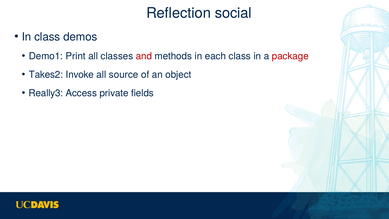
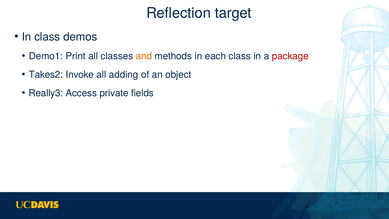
social: social -> target
and colour: red -> orange
source: source -> adding
